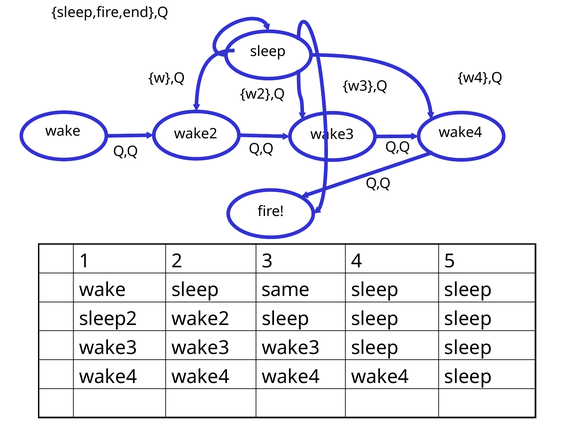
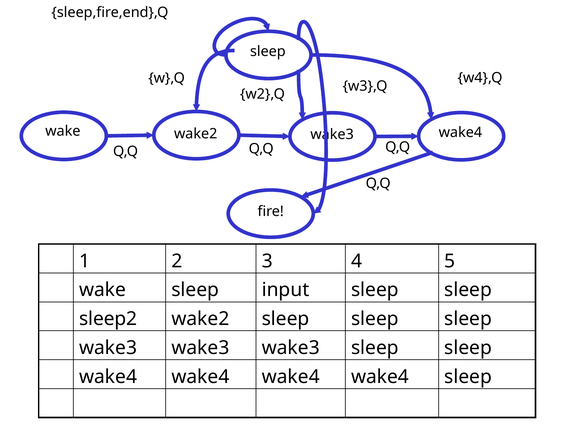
same: same -> input
